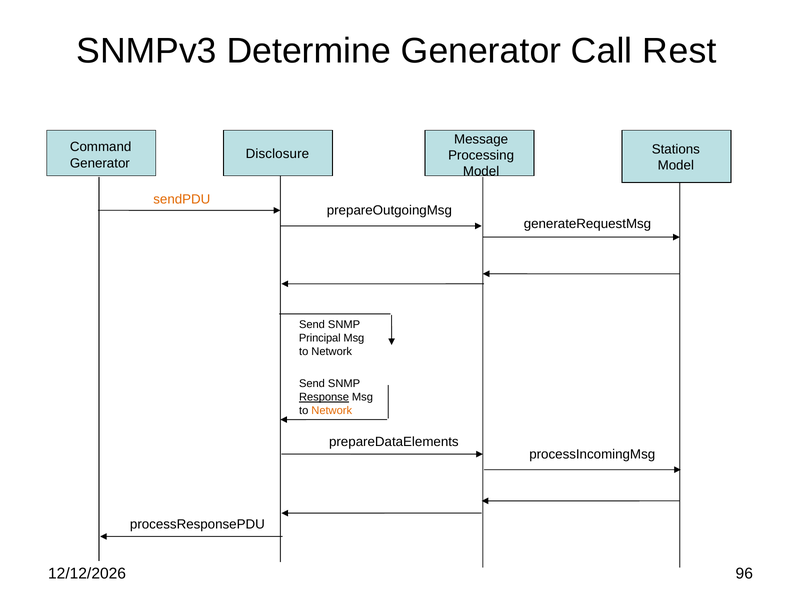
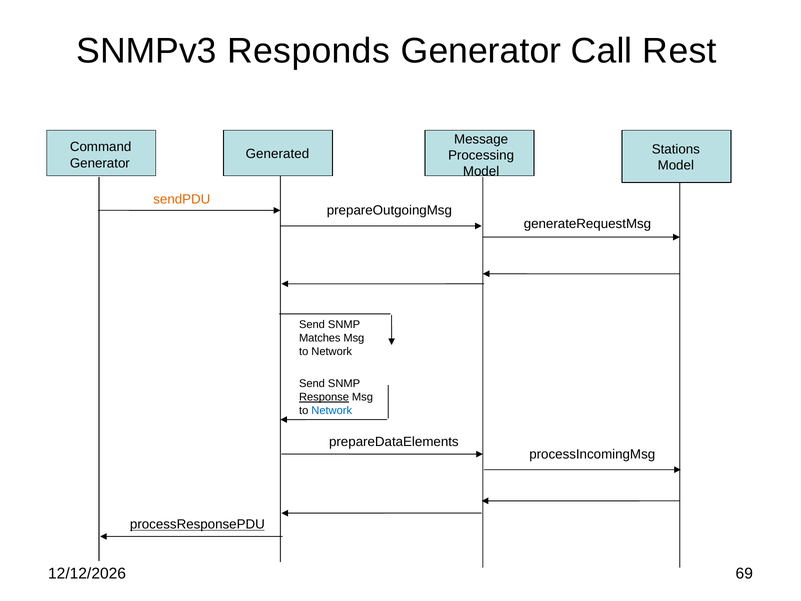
Determine: Determine -> Responds
Disclosure: Disclosure -> Generated
Principal: Principal -> Matches
Network at (332, 410) colour: orange -> blue
processResponsePDU underline: none -> present
96: 96 -> 69
